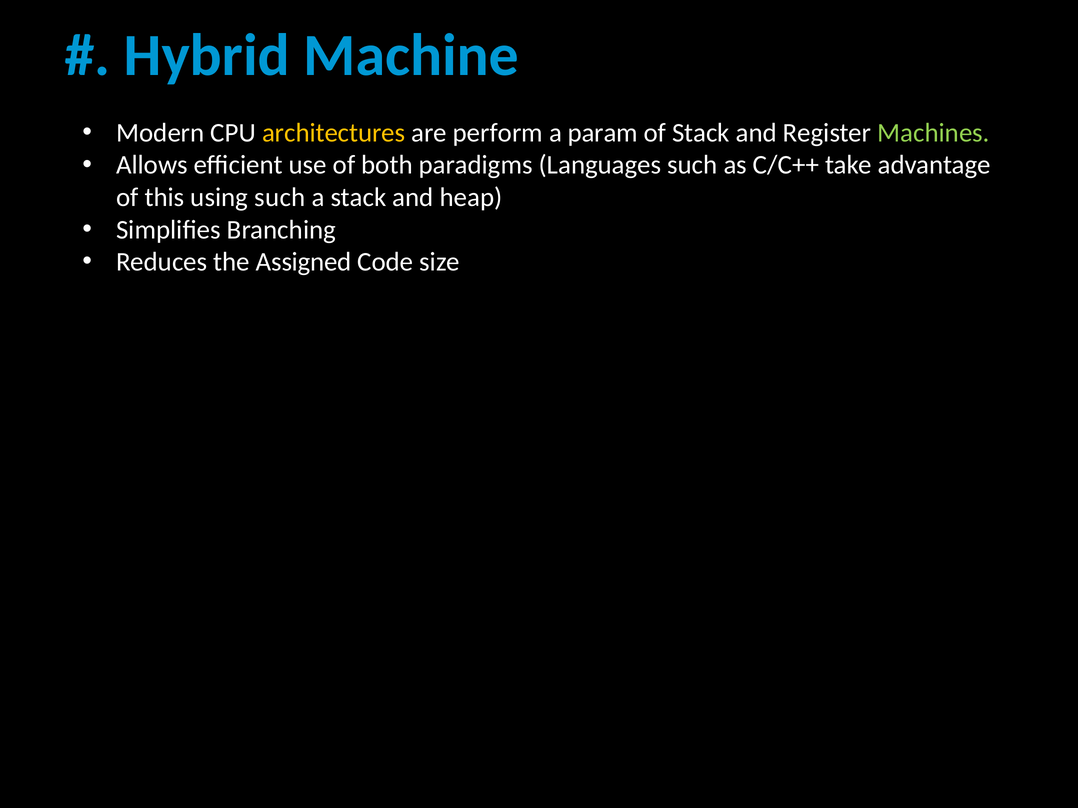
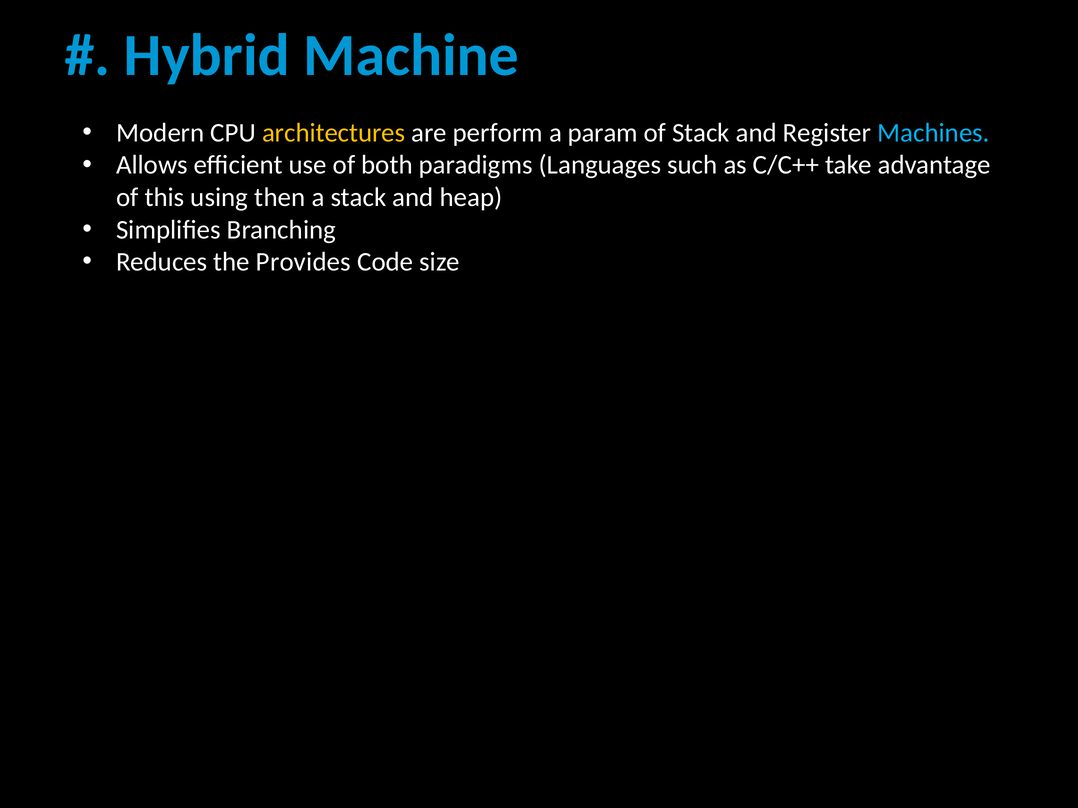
Machines colour: light green -> light blue
using such: such -> then
Assigned: Assigned -> Provides
